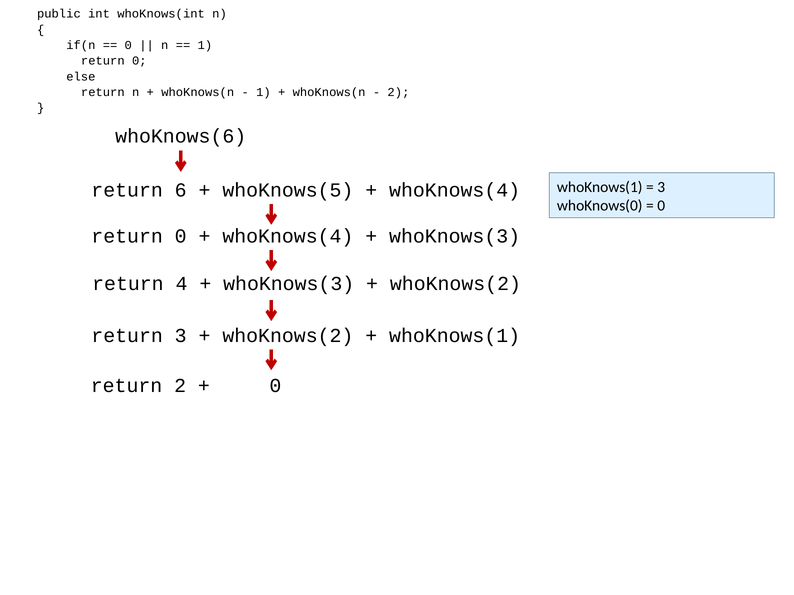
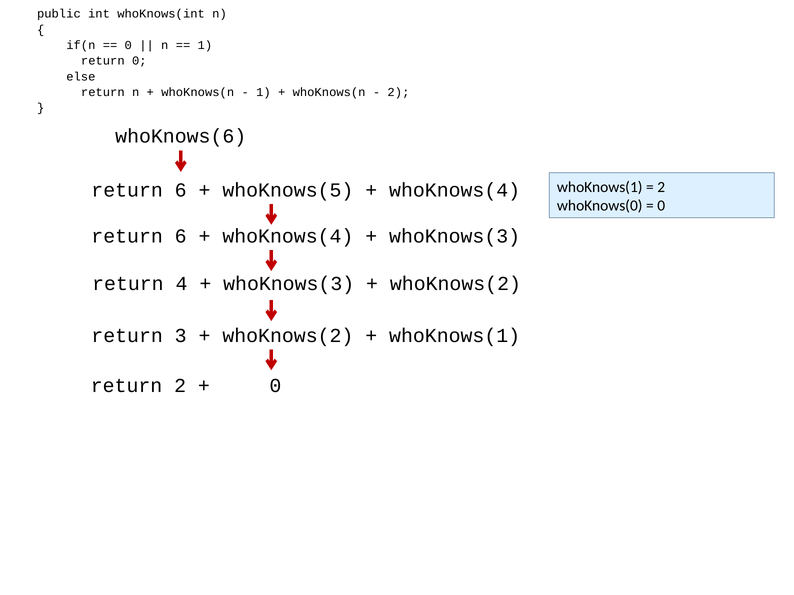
3 at (661, 187): 3 -> 2
0 at (181, 237): 0 -> 6
